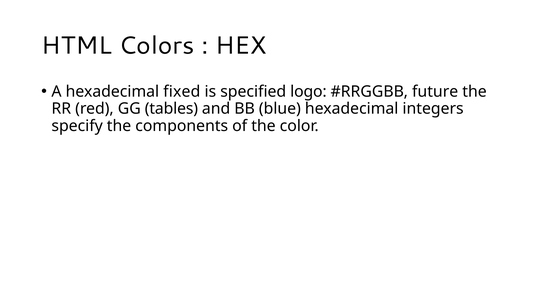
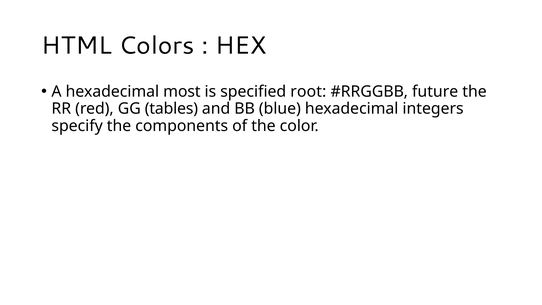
fixed: fixed -> most
logo: logo -> root
